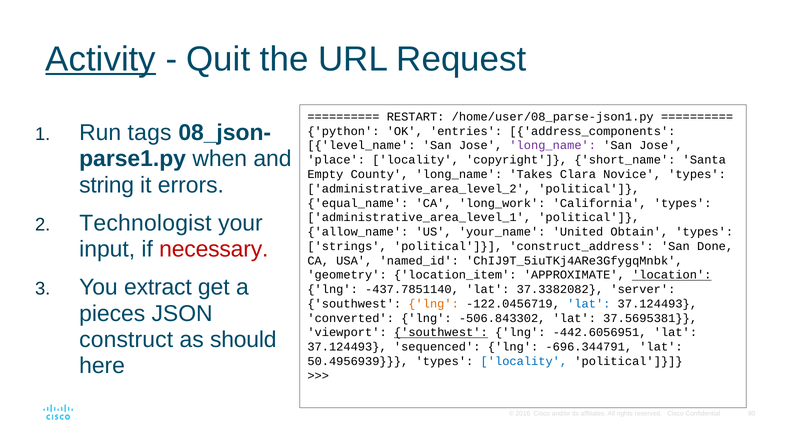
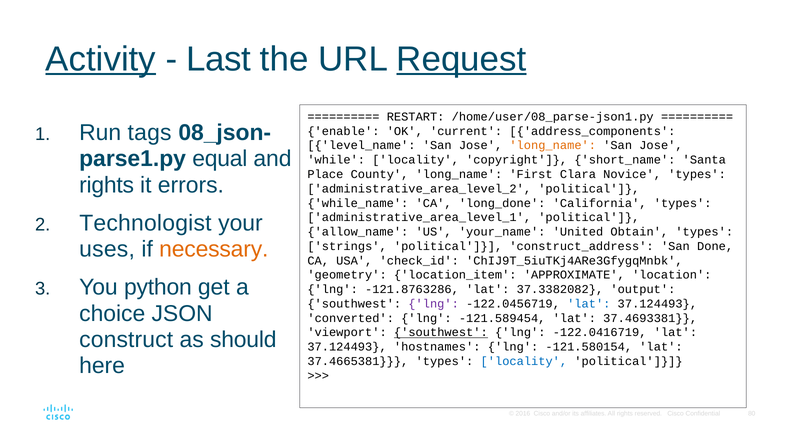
Quit: Quit -> Last
Request underline: none -> present
python: python -> enable
entries: entries -> current
long_name at (553, 146) colour: purple -> orange
when: when -> equal
place: place -> while
Empty: Empty -> Place
Takes: Takes -> First
string at (107, 185): string -> rights
equal_name: equal_name -> while_name
long_work: long_work -> long_done
input: input -> uses
necessary colour: red -> orange
named_id: named_id -> check_id
location underline: present -> none
extract: extract -> python
-437.7851140: -437.7851140 -> -121.8763286
server: server -> output
lng at (434, 304) colour: orange -> purple
pieces: pieces -> choice
-506.843302: -506.843302 -> -121.589454
37.5695381: 37.5695381 -> 37.4693381
-442.6056951: -442.6056951 -> -122.0416719
sequenced: sequenced -> hostnames
-696.344791: -696.344791 -> -121.580154
50.4956939: 50.4956939 -> 37.4665381
